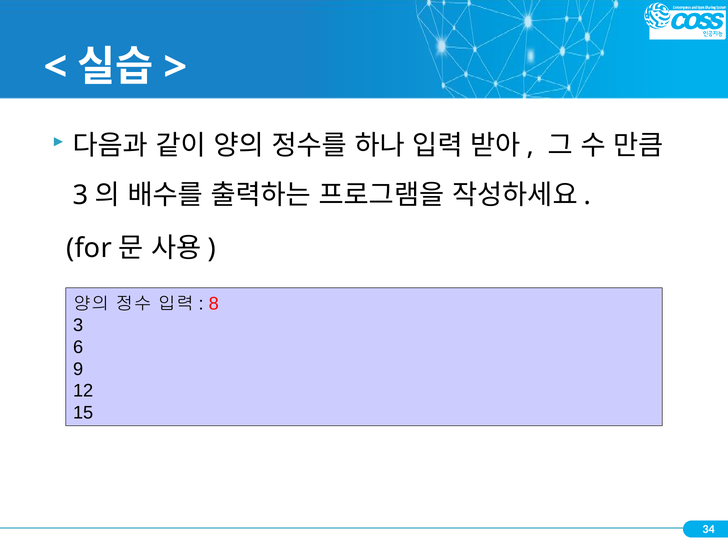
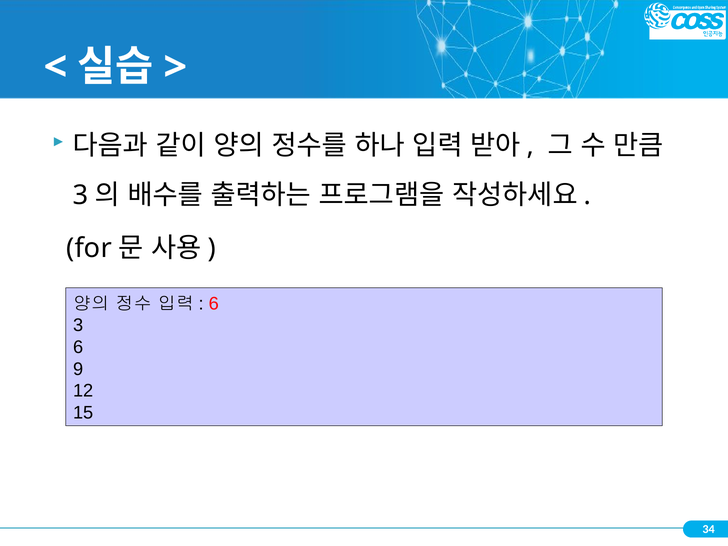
8 at (214, 304): 8 -> 6
